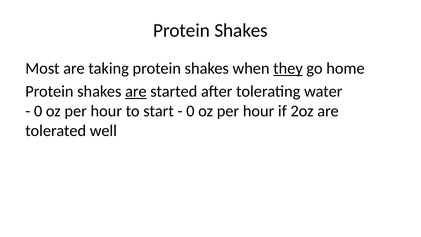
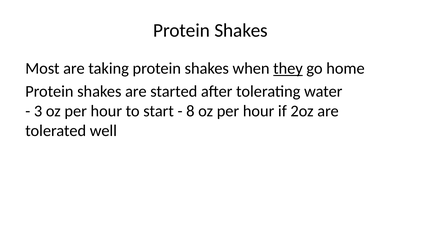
are at (136, 91) underline: present -> none
0 at (38, 111): 0 -> 3
0 at (190, 111): 0 -> 8
